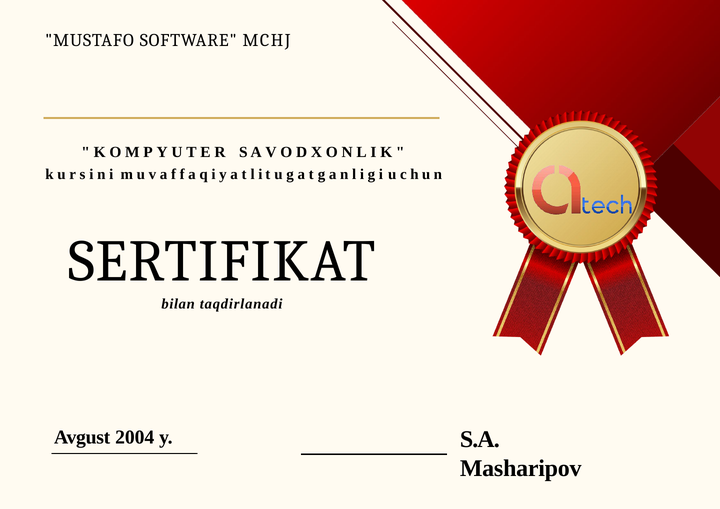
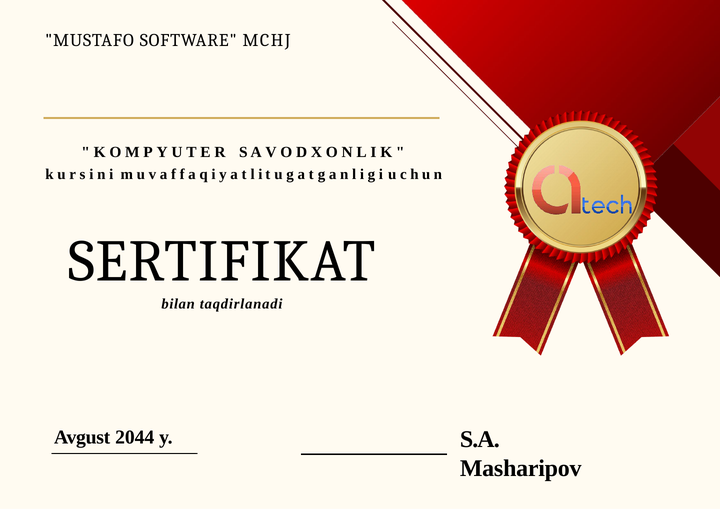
2004: 2004 -> 2044
